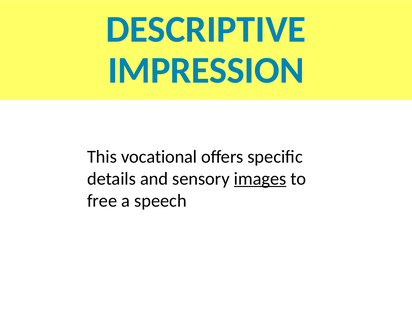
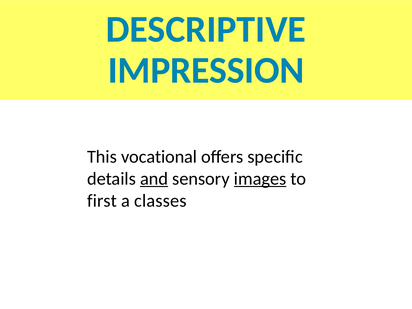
and underline: none -> present
free: free -> first
speech: speech -> classes
